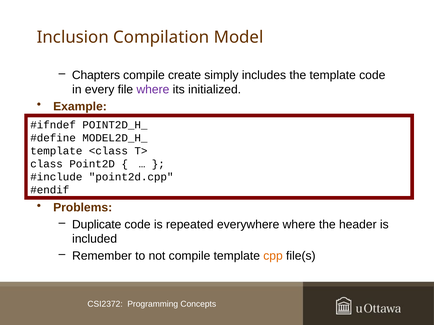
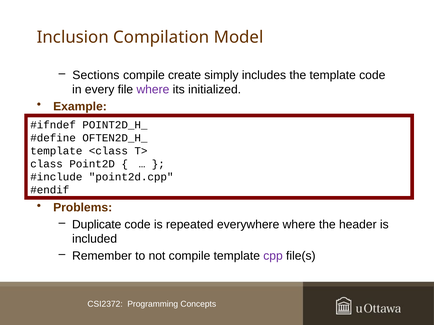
Chapters: Chapters -> Sections
MODEL2D_H_: MODEL2D_H_ -> OFTEN2D_H_
cpp colour: orange -> purple
